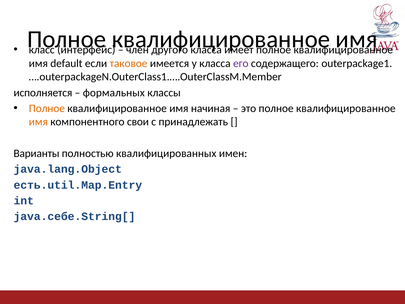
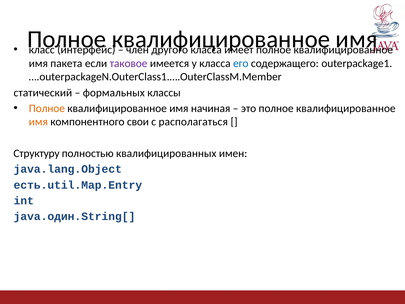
default: default -> пакета
таковое colour: orange -> purple
его colour: purple -> blue
исполняется: исполняется -> статический
принадлежать: принадлежать -> располагаться
Варианты: Варианты -> Структуру
java.себе.String[: java.себе.String[ -> java.один.String[
